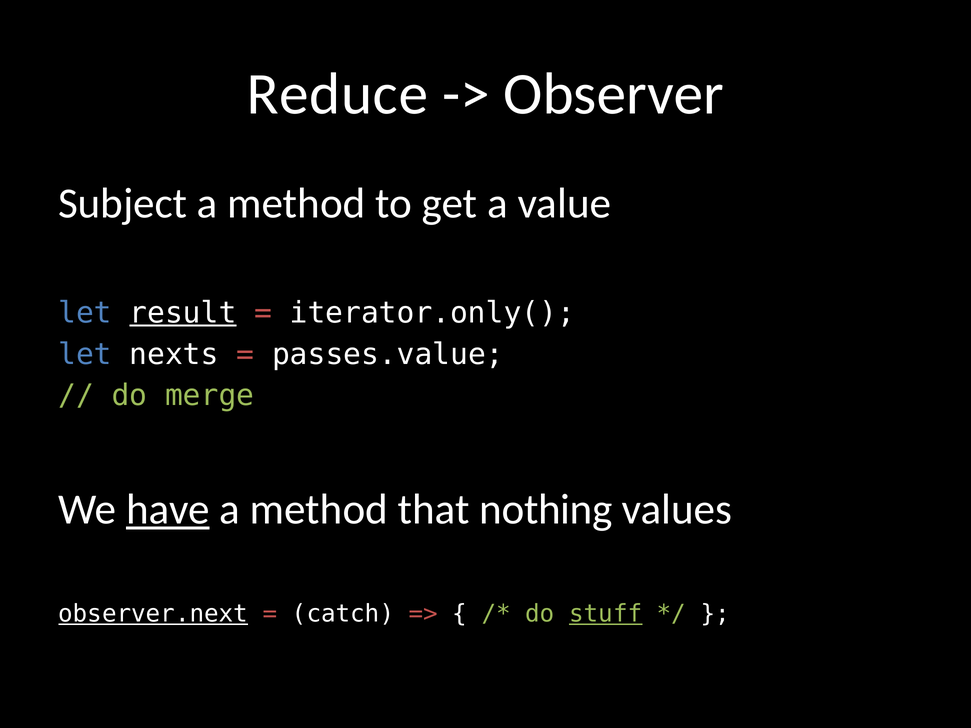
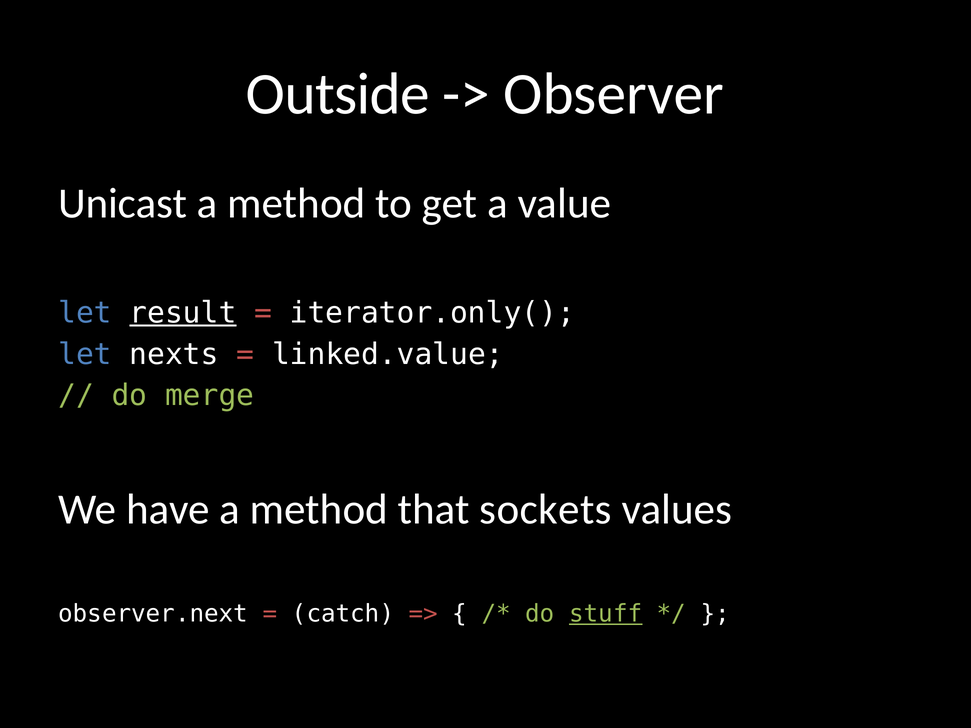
Reduce: Reduce -> Outside
Subject: Subject -> Unicast
passes.value: passes.value -> linked.value
have underline: present -> none
nothing: nothing -> sockets
observer.next underline: present -> none
